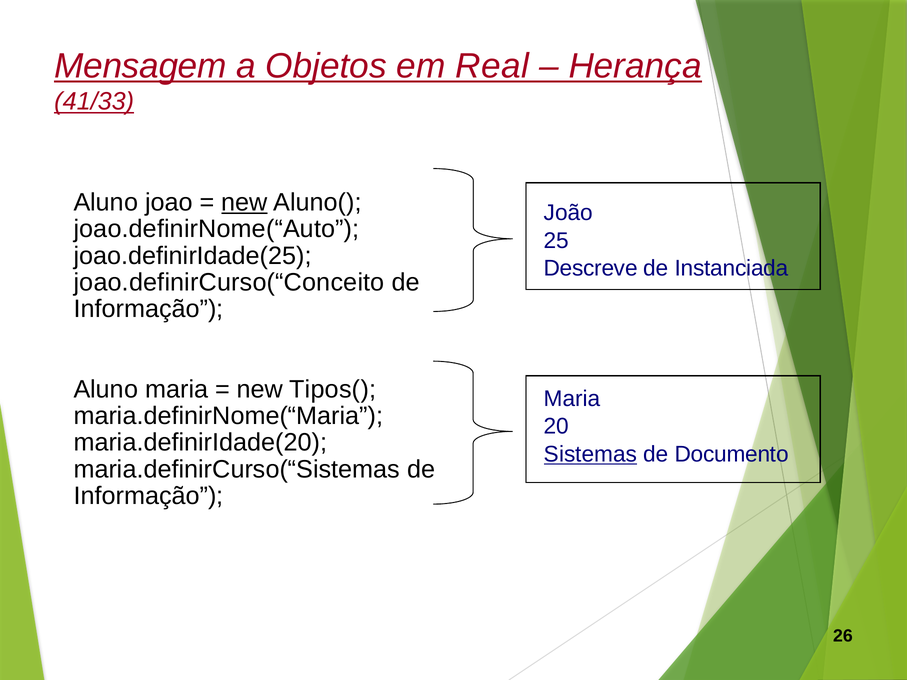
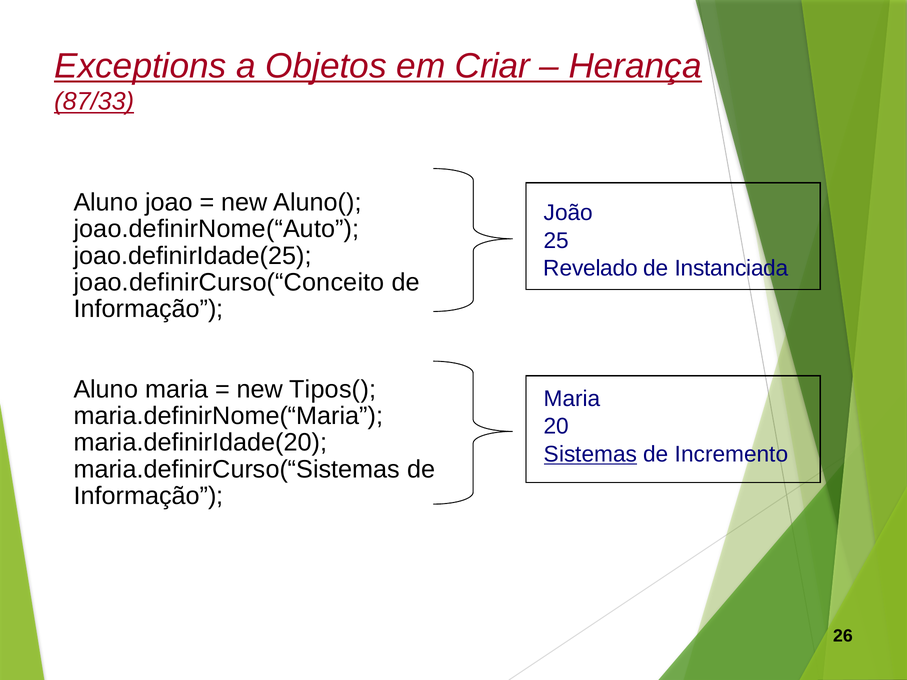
Mensagem: Mensagem -> Exceptions
Real: Real -> Criar
41/33: 41/33 -> 87/33
new at (245, 202) underline: present -> none
Descreve: Descreve -> Revelado
Documento: Documento -> Incremento
